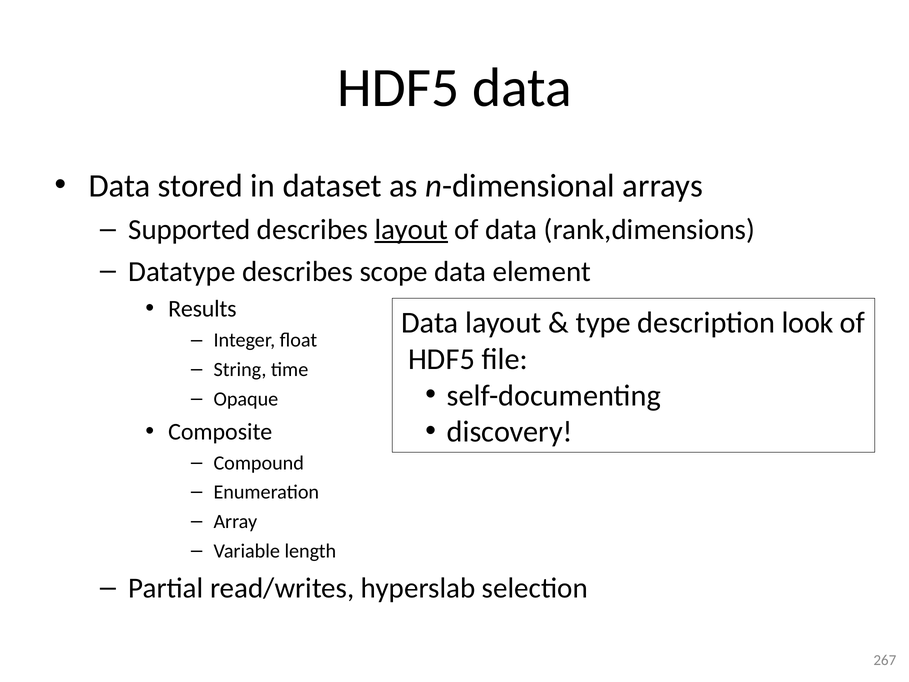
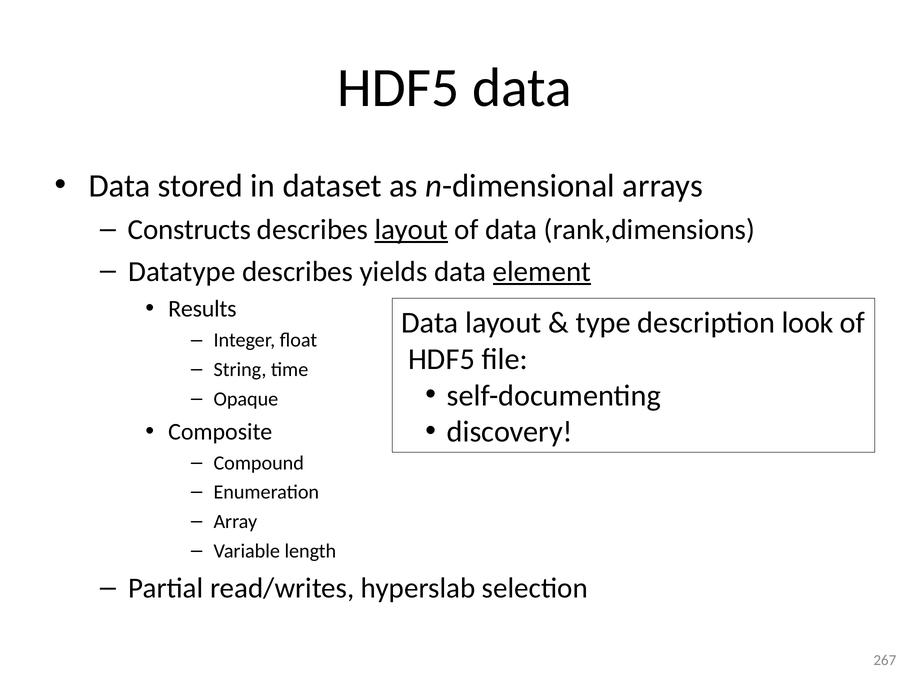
Supported: Supported -> Constructs
scope: scope -> yields
element underline: none -> present
